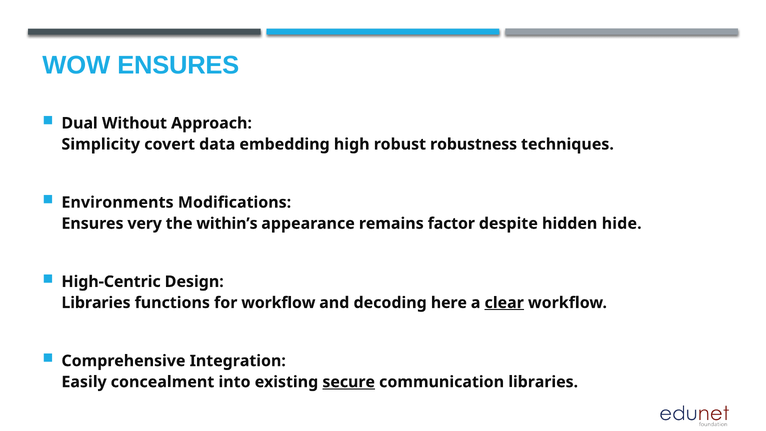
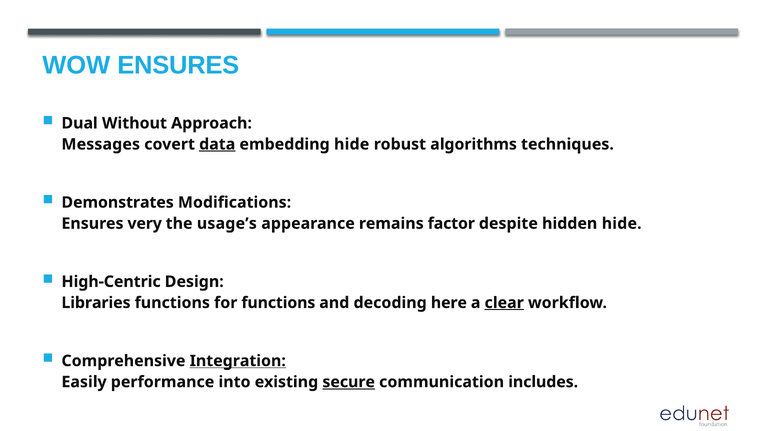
Simplicity: Simplicity -> Messages
data underline: none -> present
embedding high: high -> hide
robustness: robustness -> algorithms
Environments: Environments -> Demonstrates
within’s: within’s -> usage’s
for workflow: workflow -> functions
Integration underline: none -> present
concealment: concealment -> performance
communication libraries: libraries -> includes
